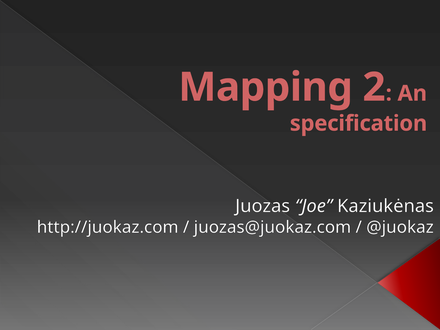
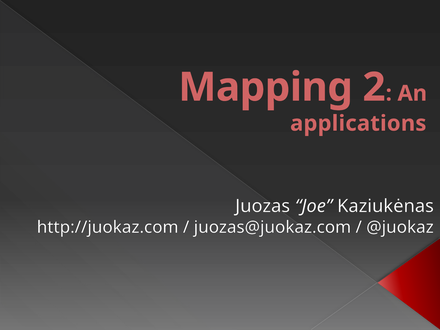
specification: specification -> applications
